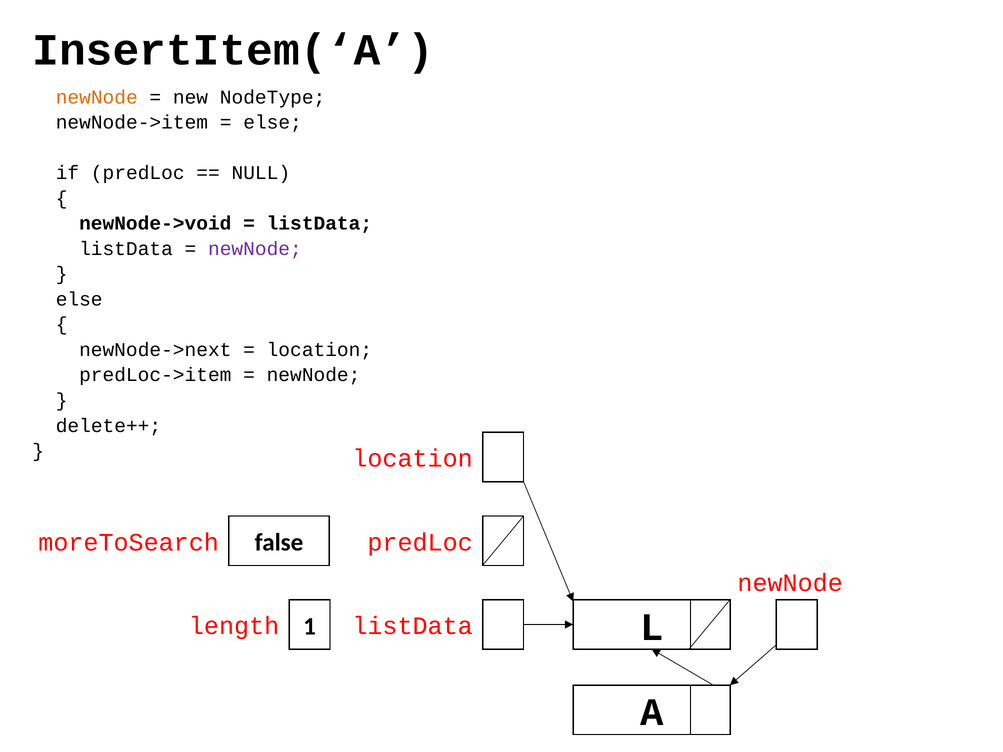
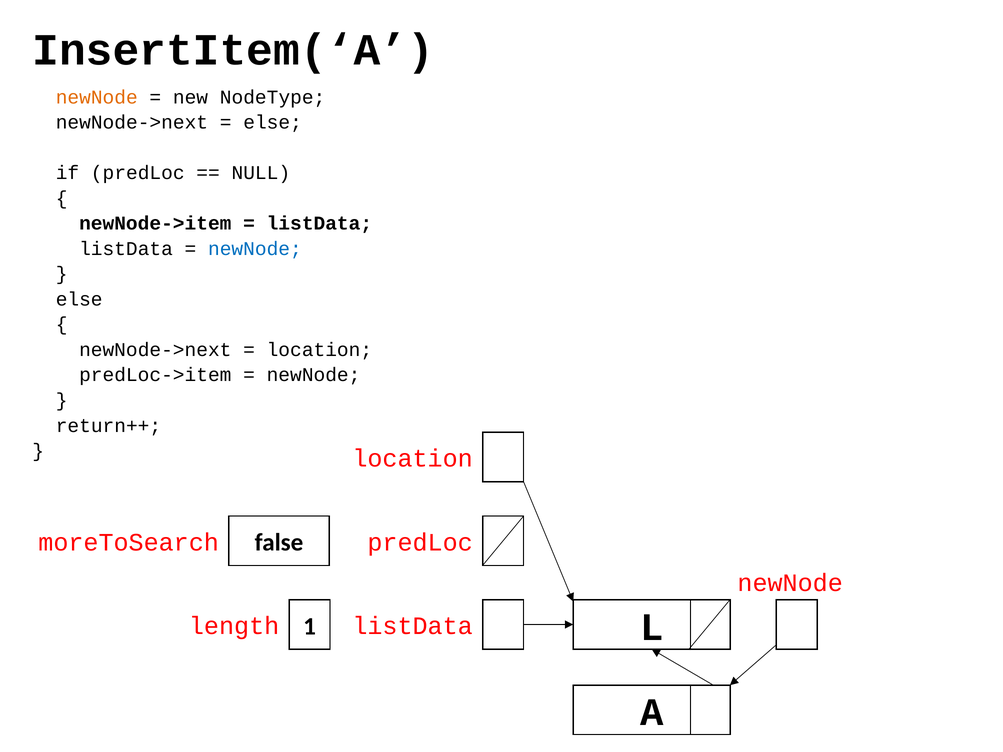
newNode->item at (132, 122): newNode->item -> newNode->next
newNode->void: newNode->void -> newNode->item
newNode at (255, 249) colour: purple -> blue
delete++: delete++ -> return++
